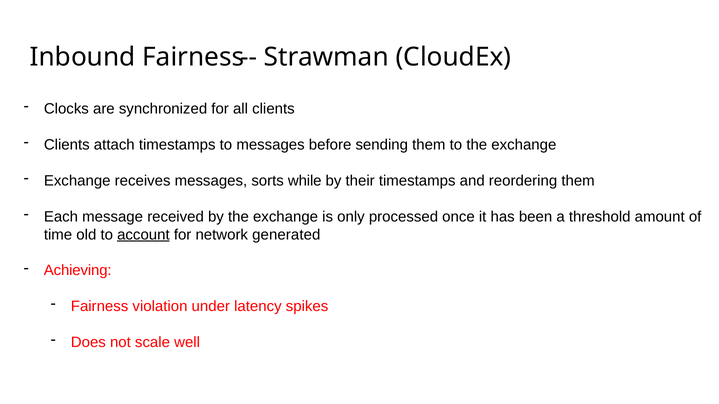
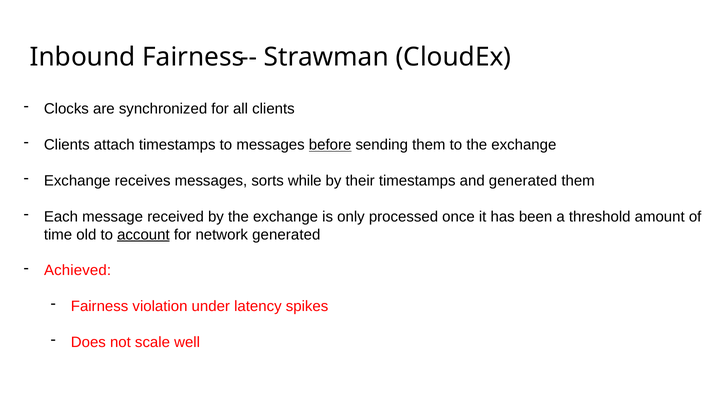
before underline: none -> present
and reordering: reordering -> generated
Achieving: Achieving -> Achieved
